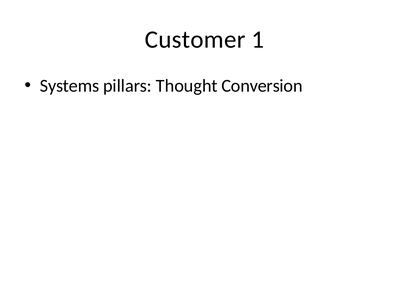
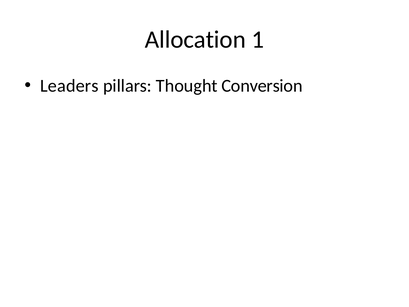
Customer: Customer -> Allocation
Systems: Systems -> Leaders
